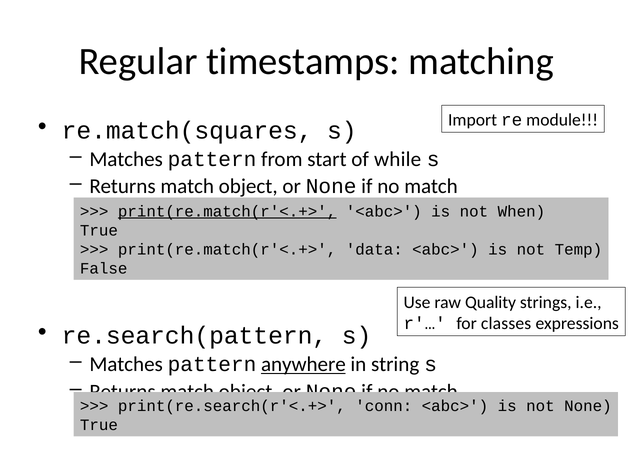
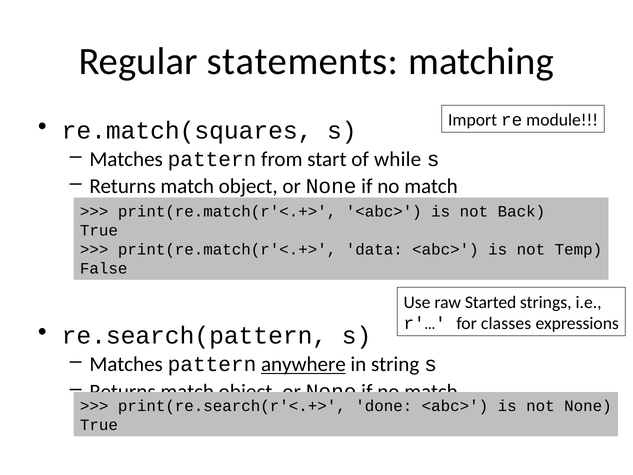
timestamps: timestamps -> statements
print(re.match(r'<.+> at (227, 211) underline: present -> none
When: When -> Back
Quality: Quality -> Started
conn: conn -> done
